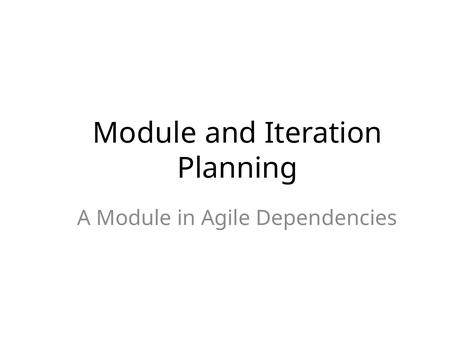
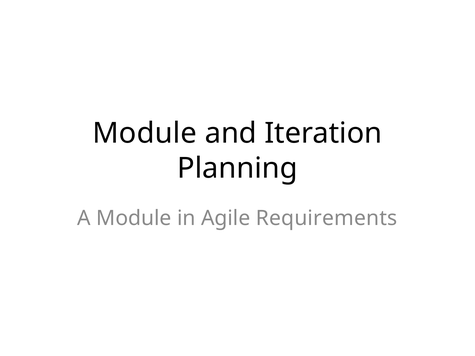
Dependencies: Dependencies -> Requirements
